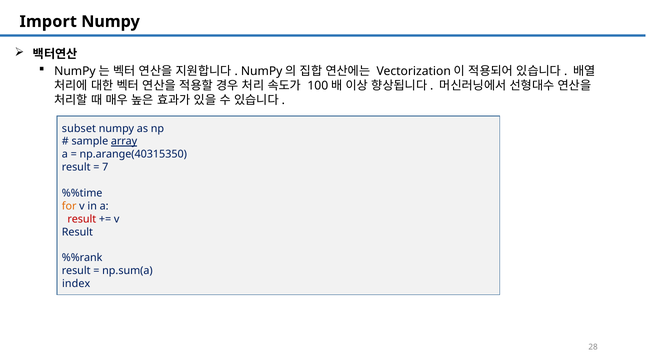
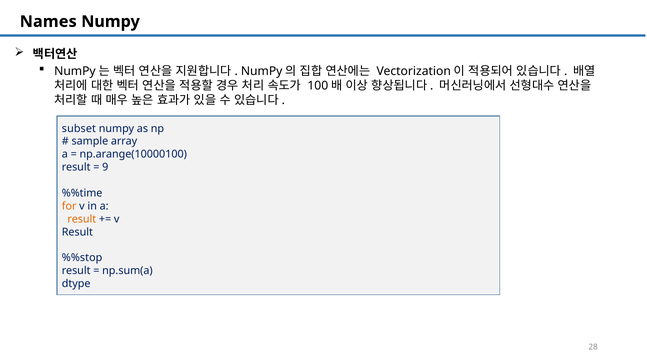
Import: Import -> Names
array underline: present -> none
np.arange(40315350: np.arange(40315350 -> np.arange(10000100
7: 7 -> 9
result at (82, 219) colour: red -> orange
%%rank: %%rank -> %%stop
index: index -> dtype
